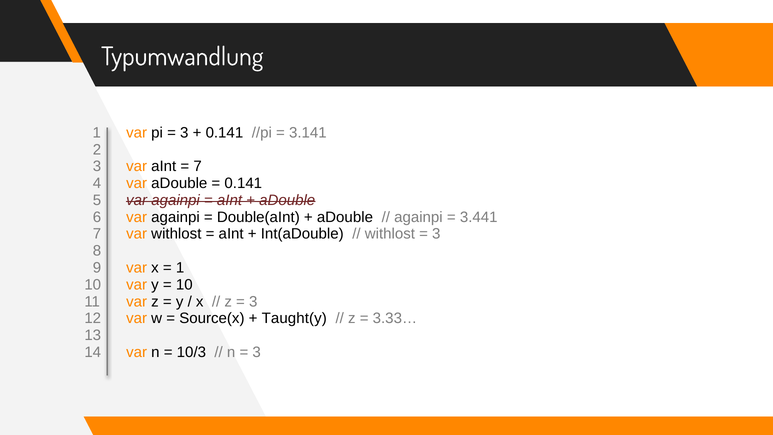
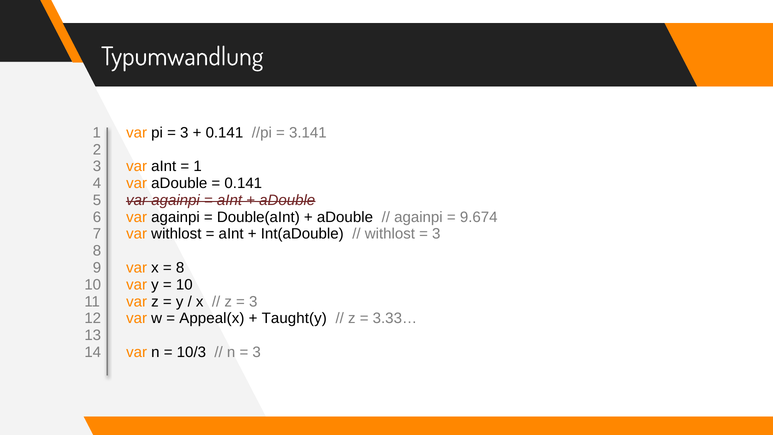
7 at (198, 166): 7 -> 1
3.441: 3.441 -> 9.674
1 at (180, 268): 1 -> 8
Source(x: Source(x -> Appeal(x
